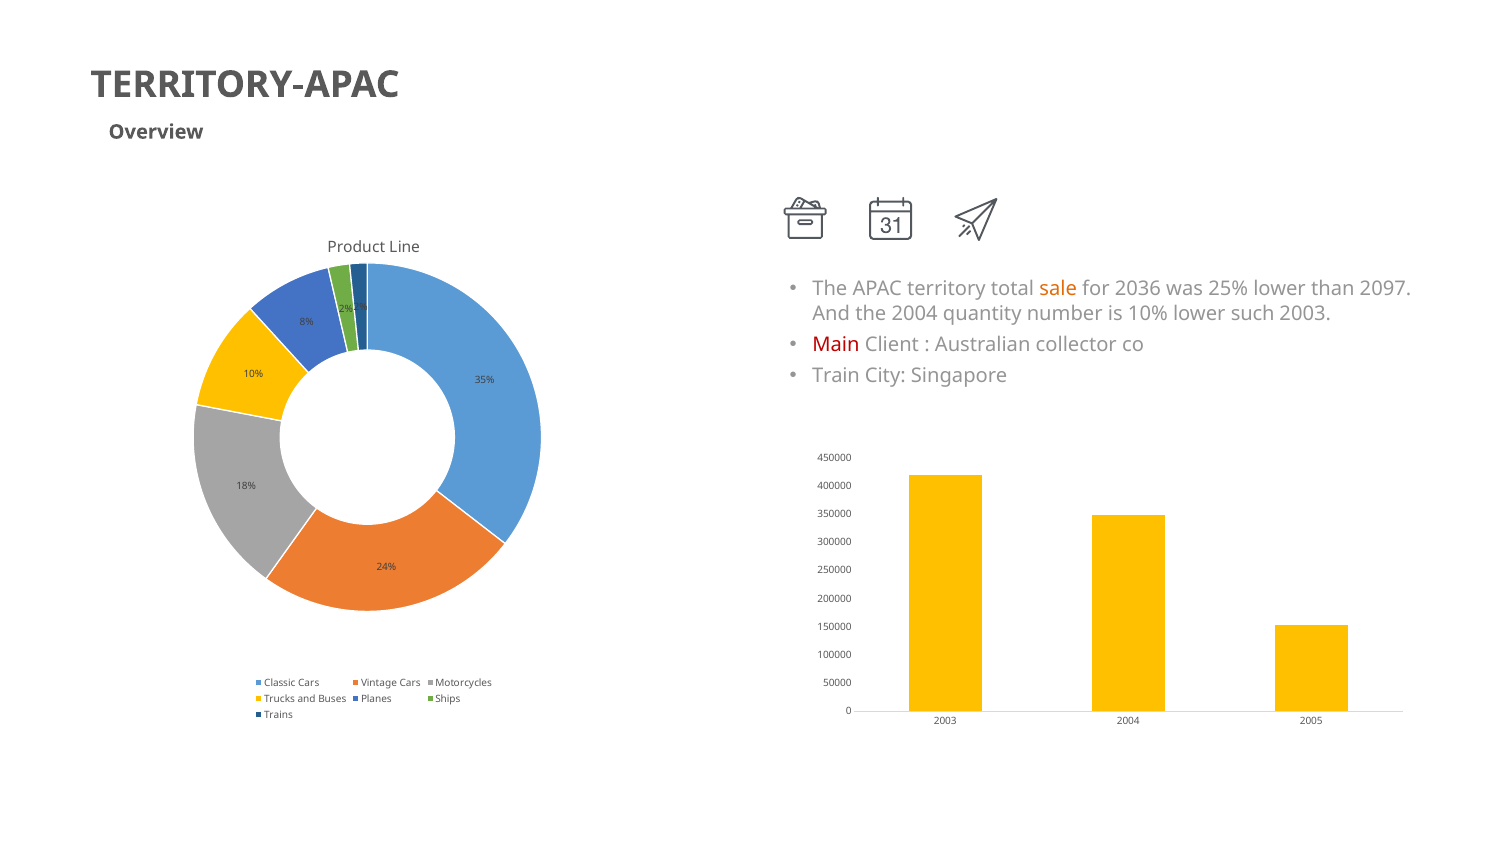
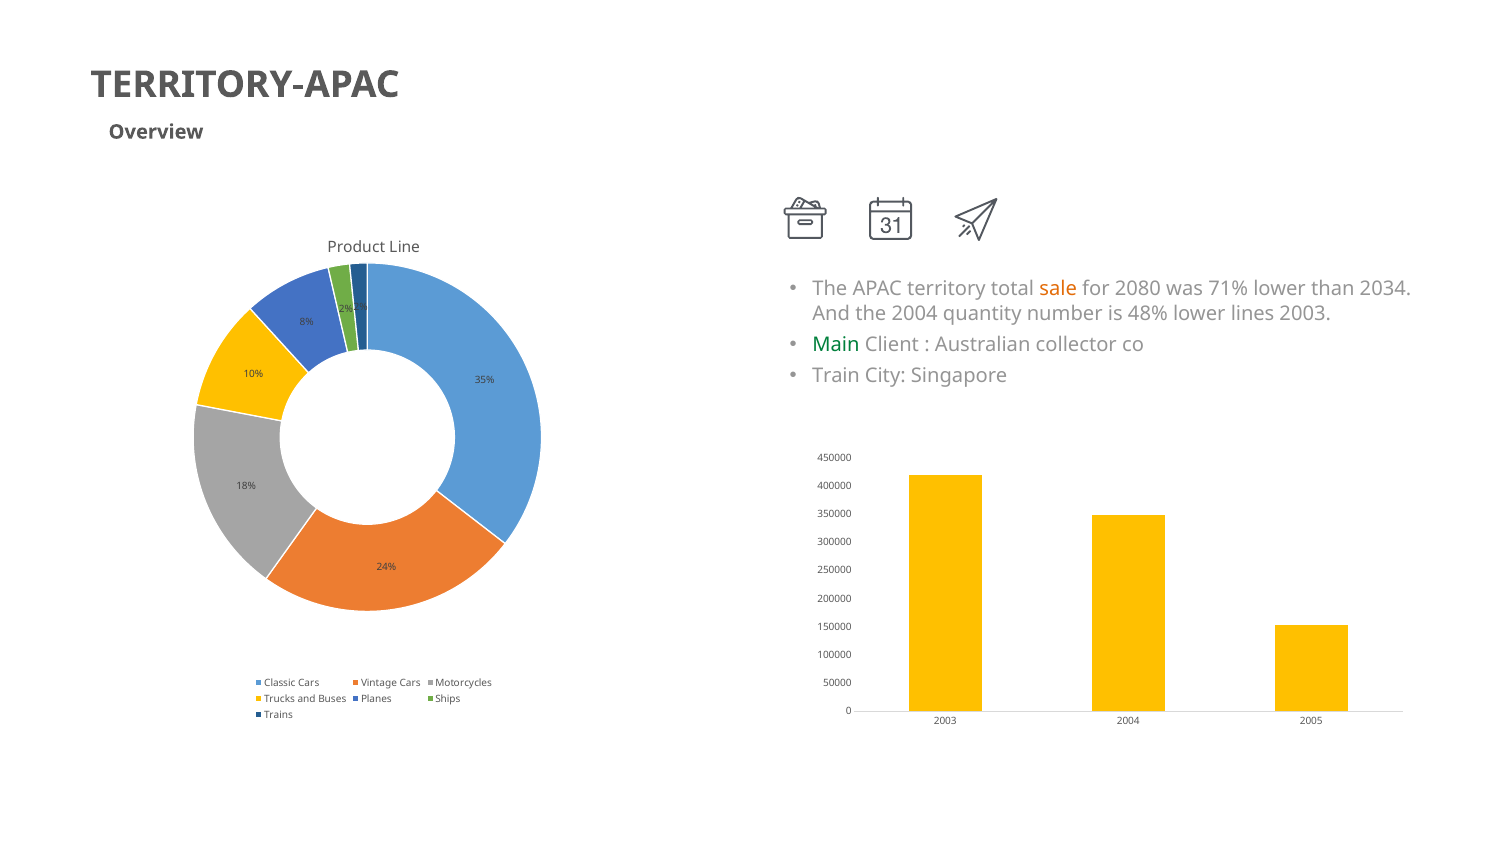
2036: 2036 -> 2080
25%: 25% -> 71%
2097: 2097 -> 2034
is 10%: 10% -> 48%
such: such -> lines
Main colour: red -> green
